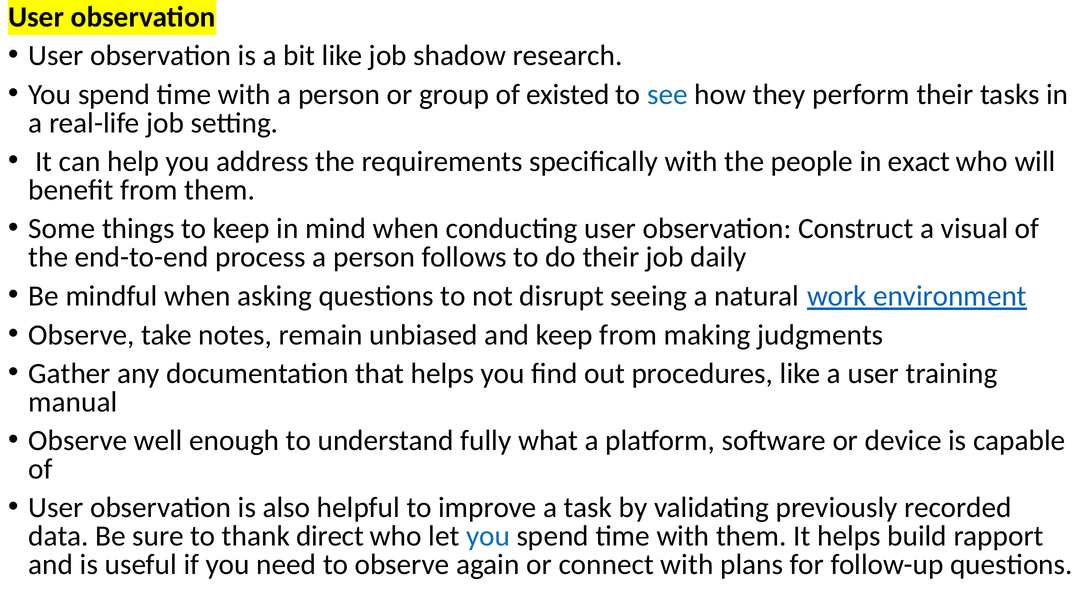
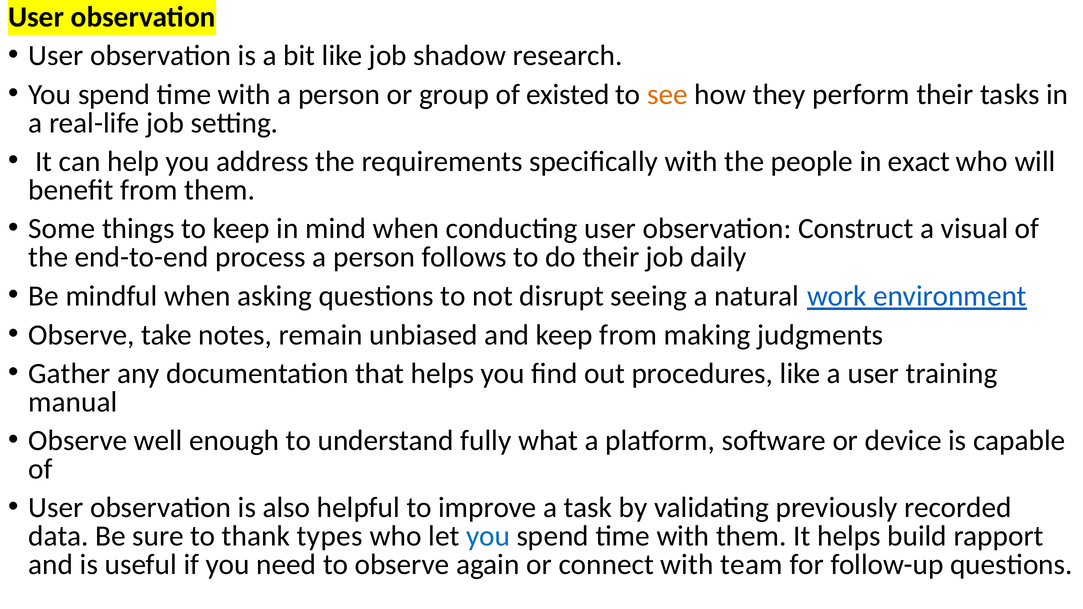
see colour: blue -> orange
direct: direct -> types
plans: plans -> team
